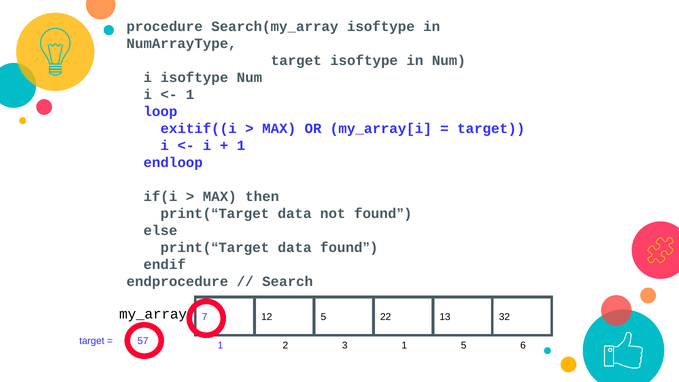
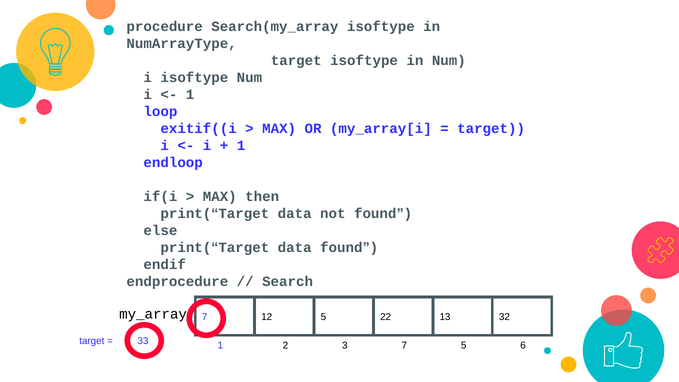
57: 57 -> 33
3 1: 1 -> 7
